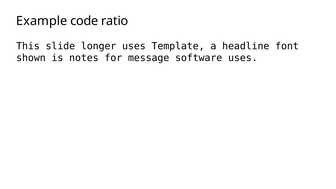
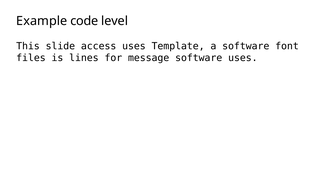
ratio: ratio -> level
longer: longer -> access
a headline: headline -> software
shown: shown -> files
notes: notes -> lines
